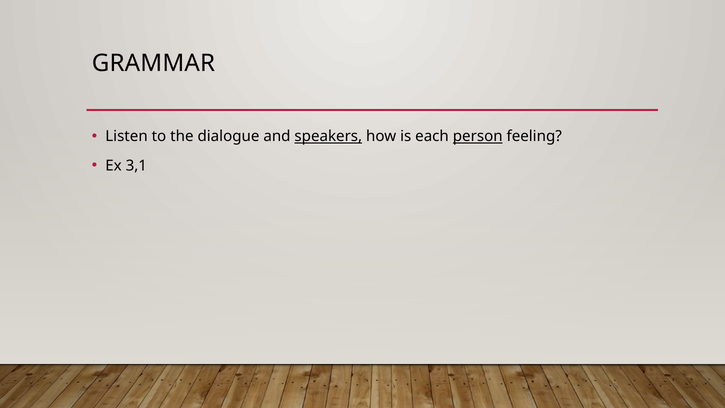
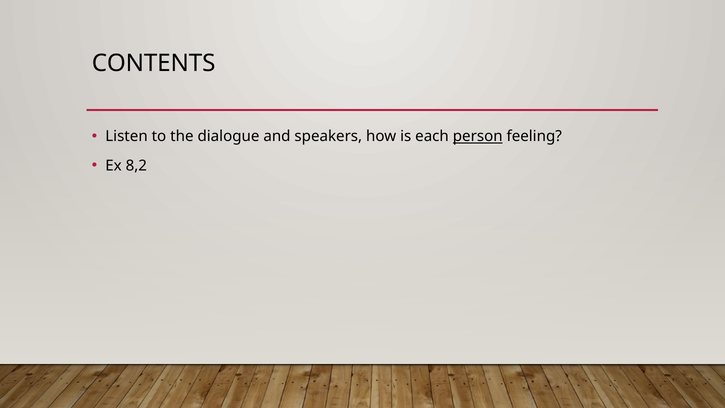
GRAMMAR: GRAMMAR -> CONTENTS
speakers underline: present -> none
3,1: 3,1 -> 8,2
